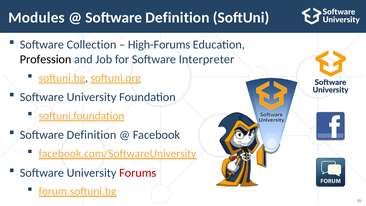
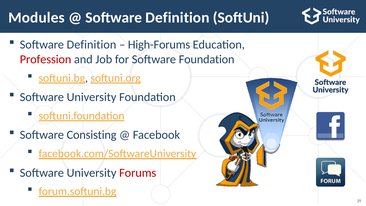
Collection at (92, 45): Collection -> Definition
Profession colour: black -> red
Software Interpreter: Interpreter -> Foundation
Definition at (92, 135): Definition -> Consisting
